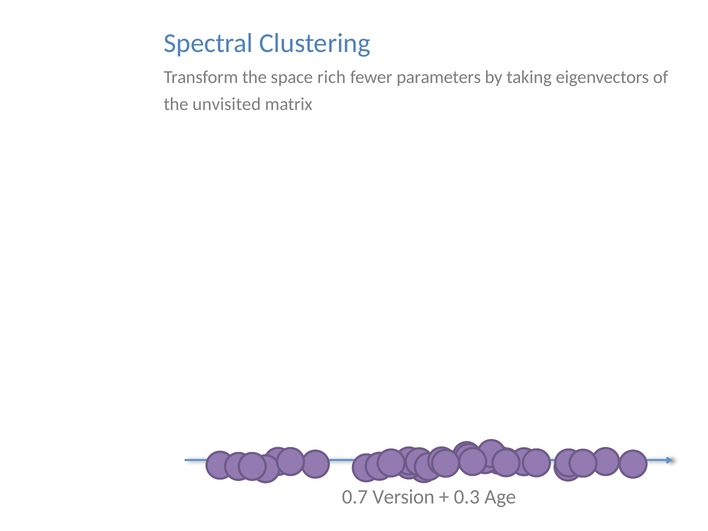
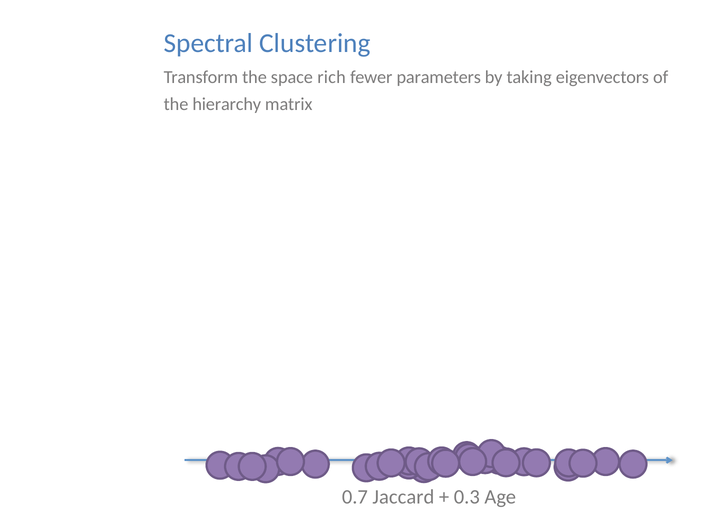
unvisited: unvisited -> hierarchy
Version: Version -> Jaccard
